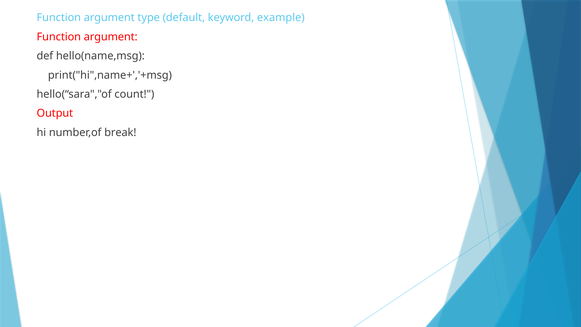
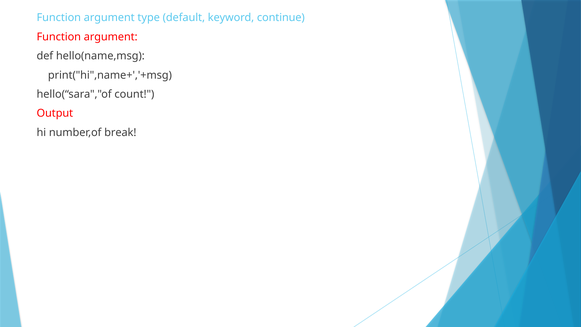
example: example -> continue
